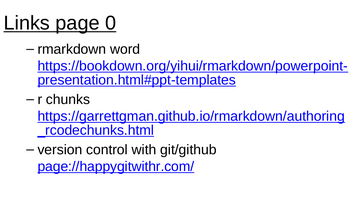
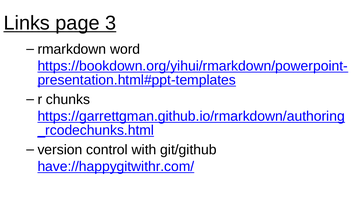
0: 0 -> 3
page://happygitwithr.com/: page://happygitwithr.com/ -> have://happygitwithr.com/
